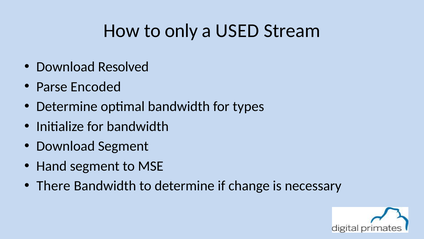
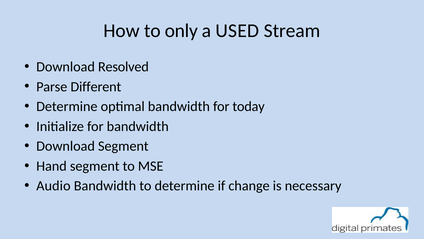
Encoded: Encoded -> Different
types: types -> today
There: There -> Audio
